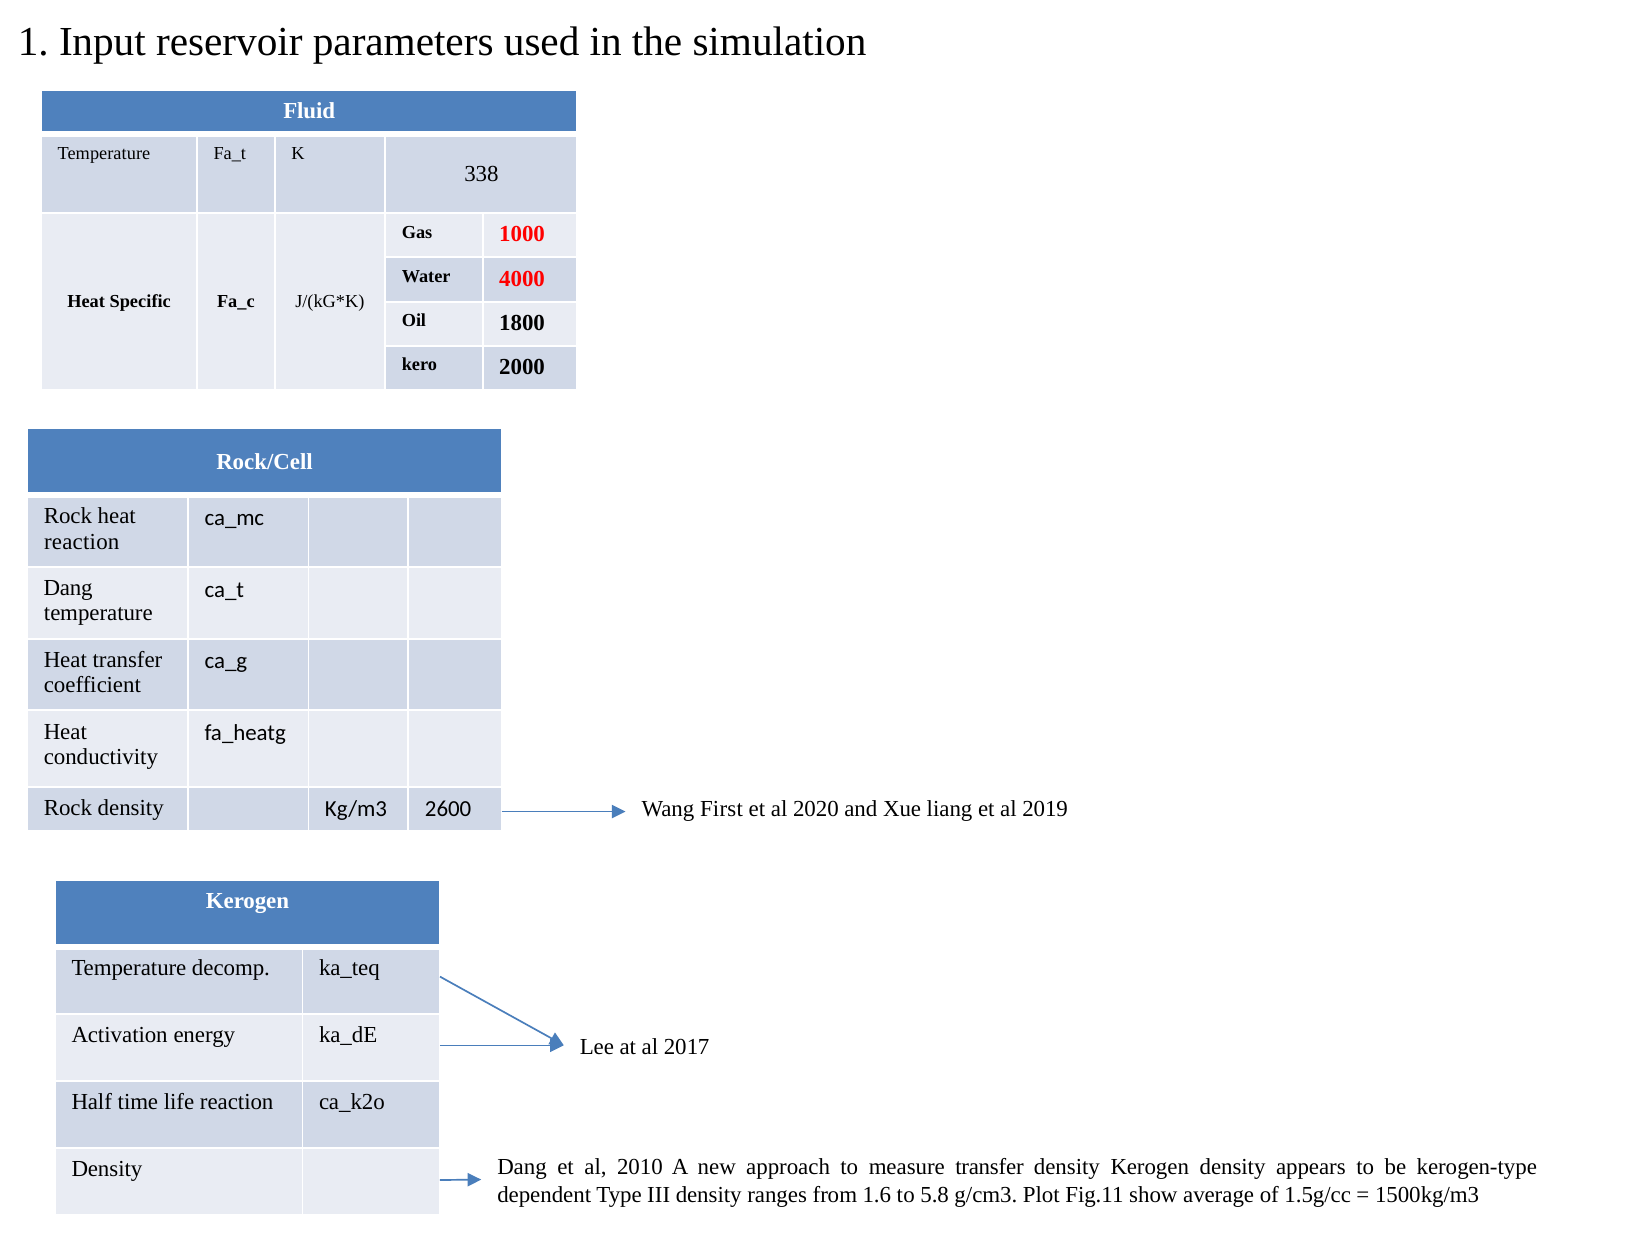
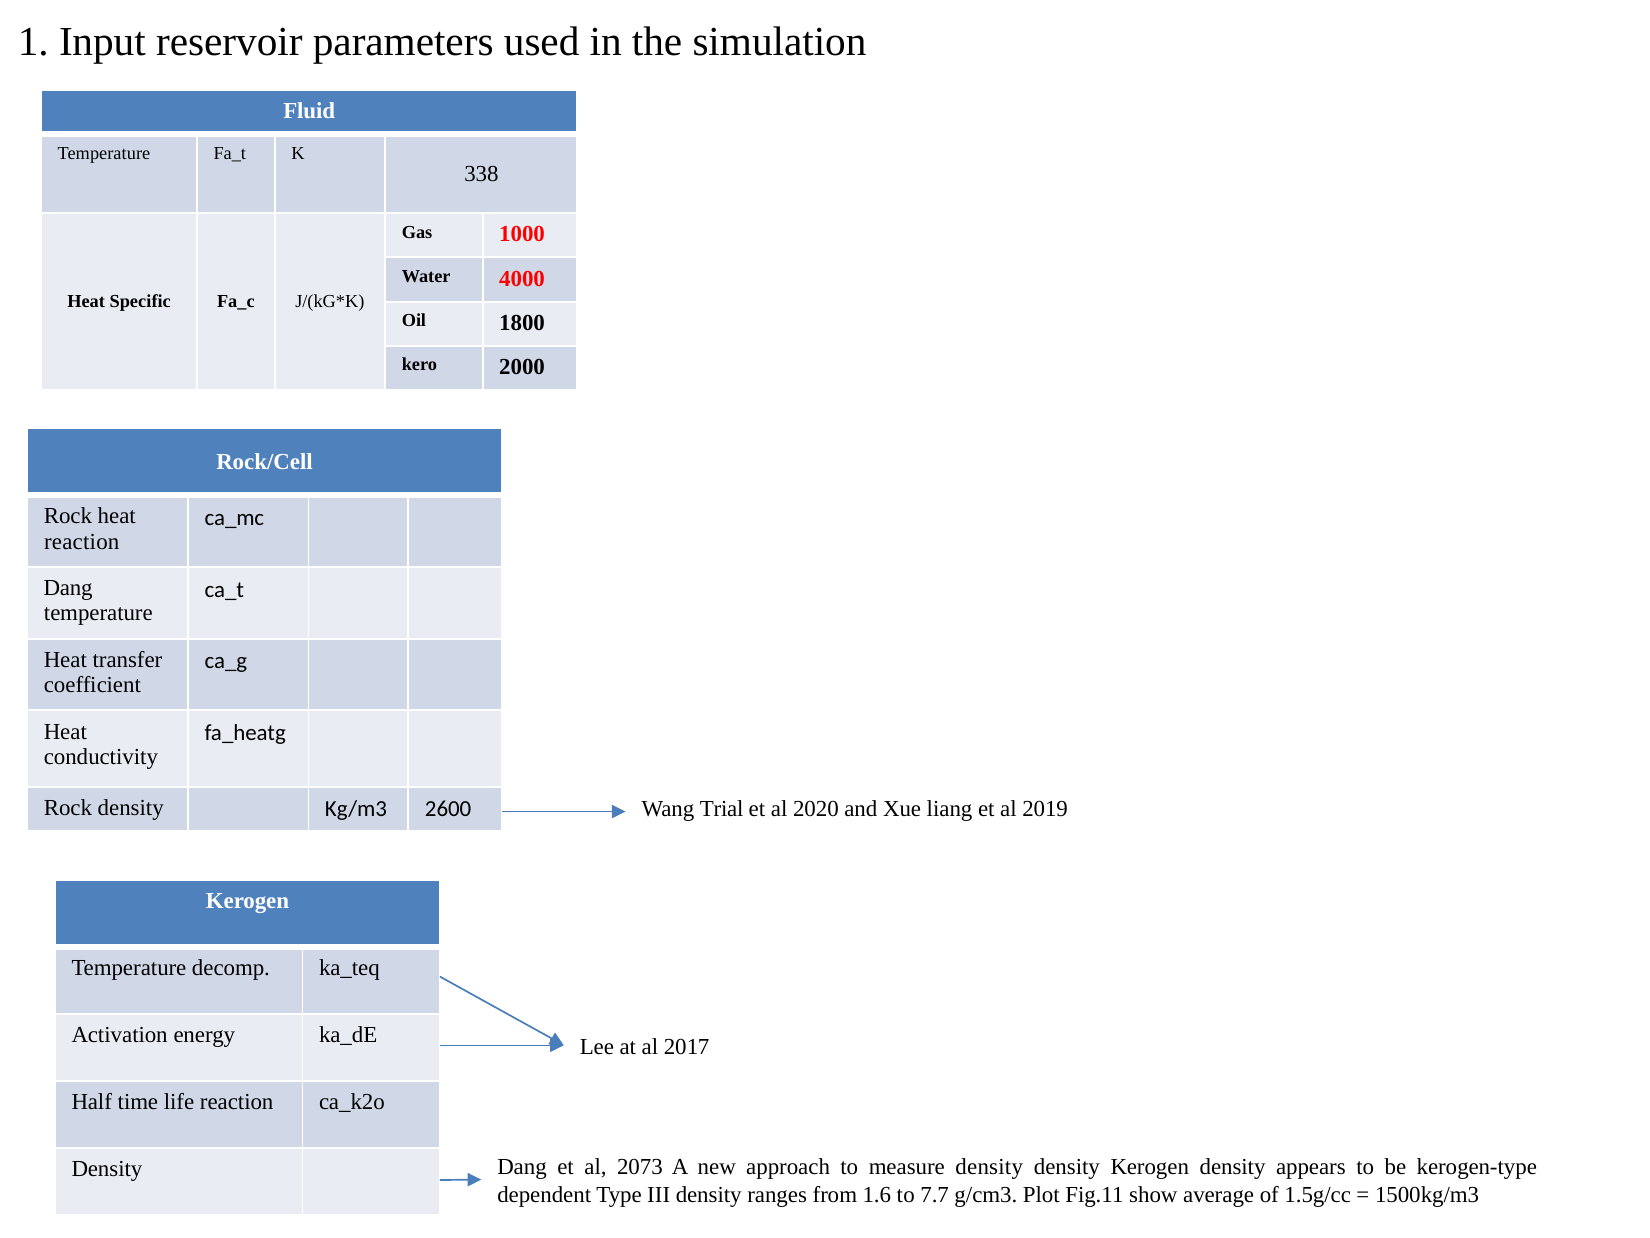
First: First -> Trial
2010: 2010 -> 2073
measure transfer: transfer -> density
5.8: 5.8 -> 7.7
